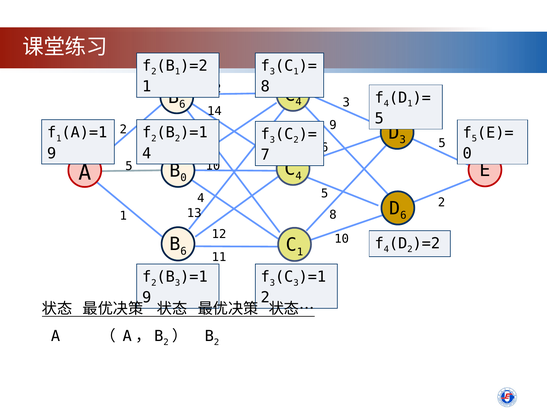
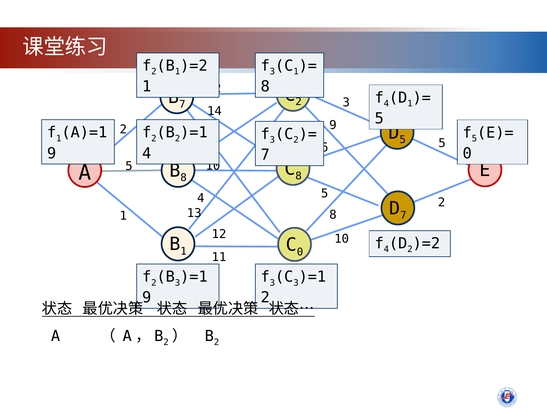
4 at (299, 102): 4 -> 2
6 at (182, 104): 6 -> 7
3 at (403, 140): 3 -> 5
4 at (299, 176): 4 -> 8
0 at (184, 178): 0 -> 8
6 at (403, 216): 6 -> 7
6 at (184, 252): 6 -> 1
1 at (300, 252): 1 -> 0
